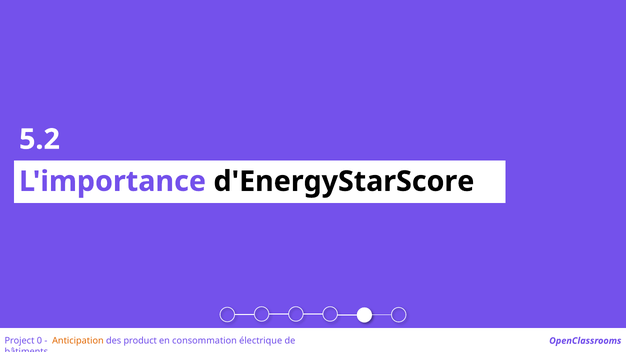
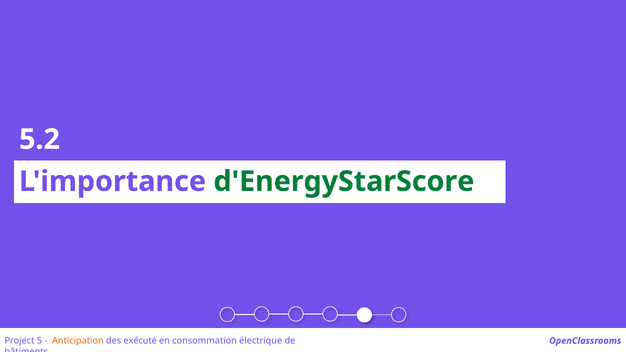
d'EnergyStarScore colour: black -> green
0: 0 -> 5
product: product -> exécuté
